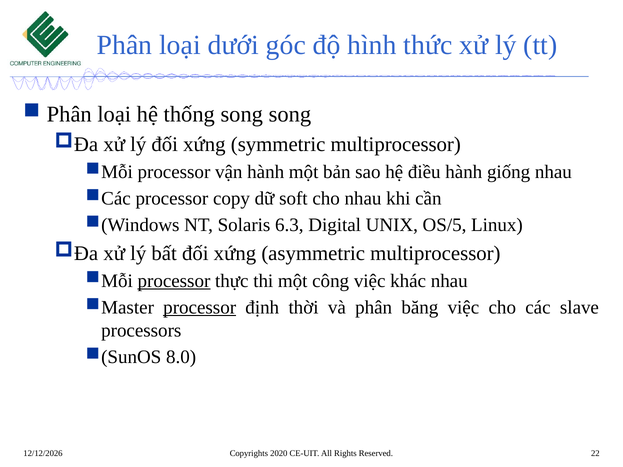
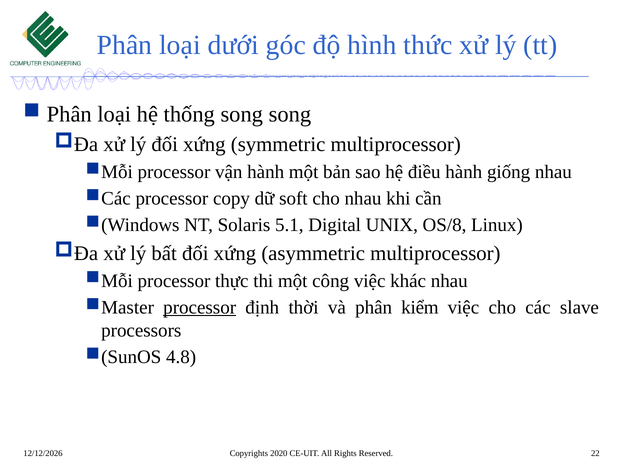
6.3: 6.3 -> 5.1
OS/5: OS/5 -> OS/8
processor at (174, 281) underline: present -> none
băng: băng -> kiểm
8.0: 8.0 -> 4.8
